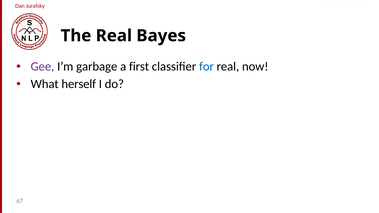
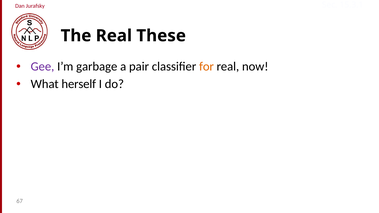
Bayes: Bayes -> These
first: first -> pair
for colour: blue -> orange
